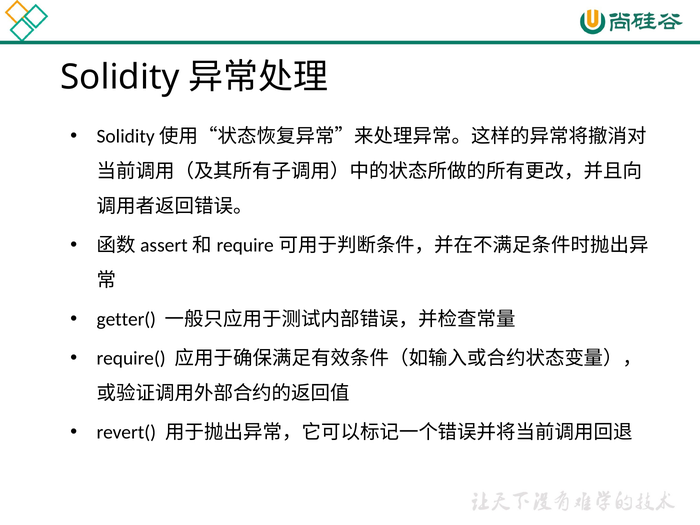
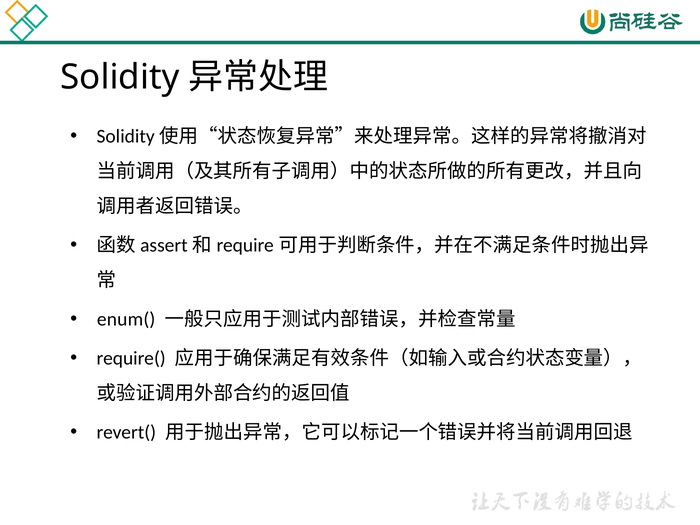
getter(: getter( -> enum(
